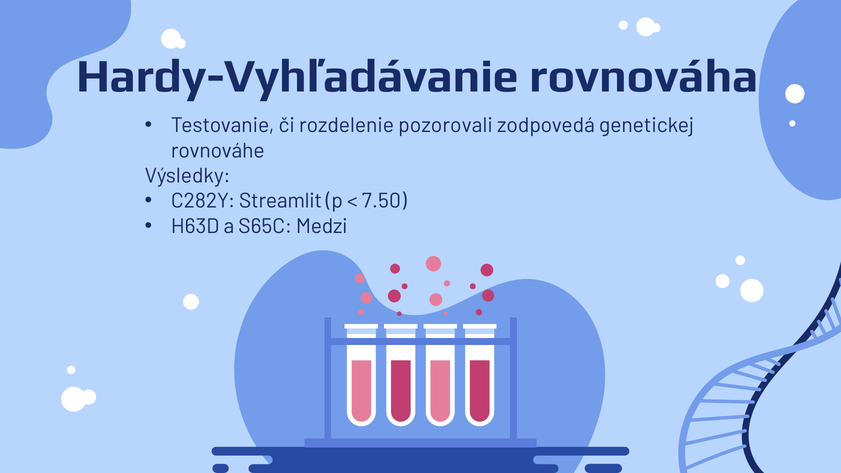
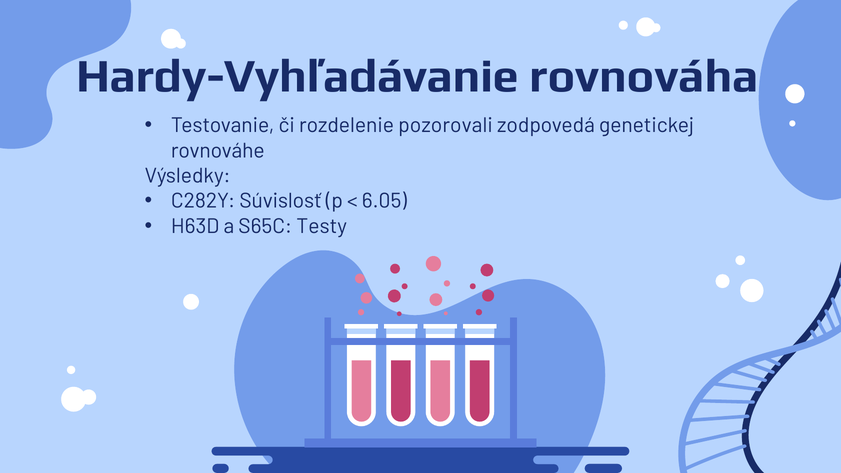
Streamlit: Streamlit -> Súvislosť
7.50: 7.50 -> 6.05
Medzi: Medzi -> Testy
